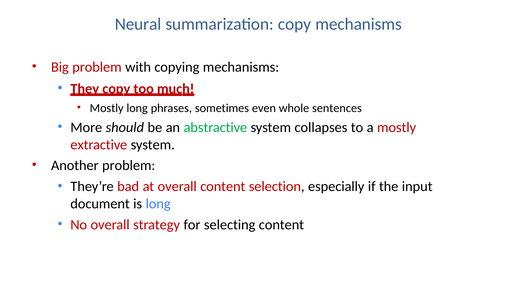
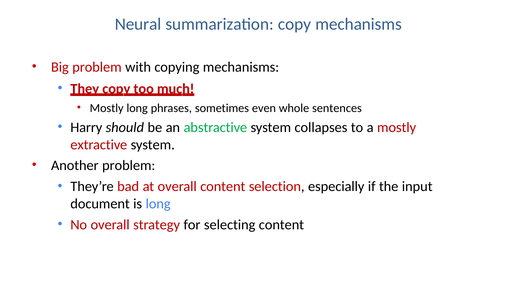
More: More -> Harry
